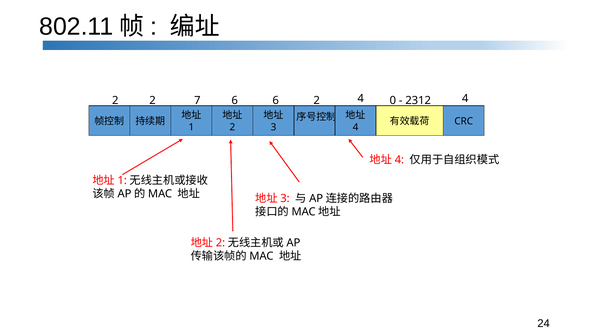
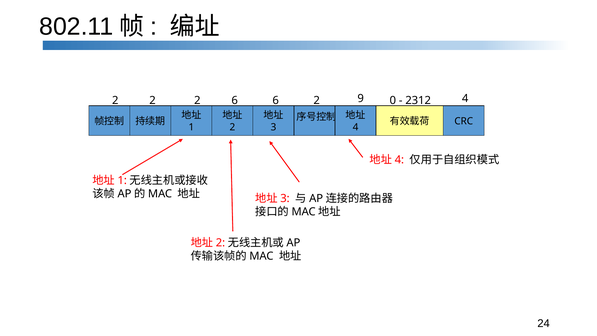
2 2 7: 7 -> 2
2 4: 4 -> 9
